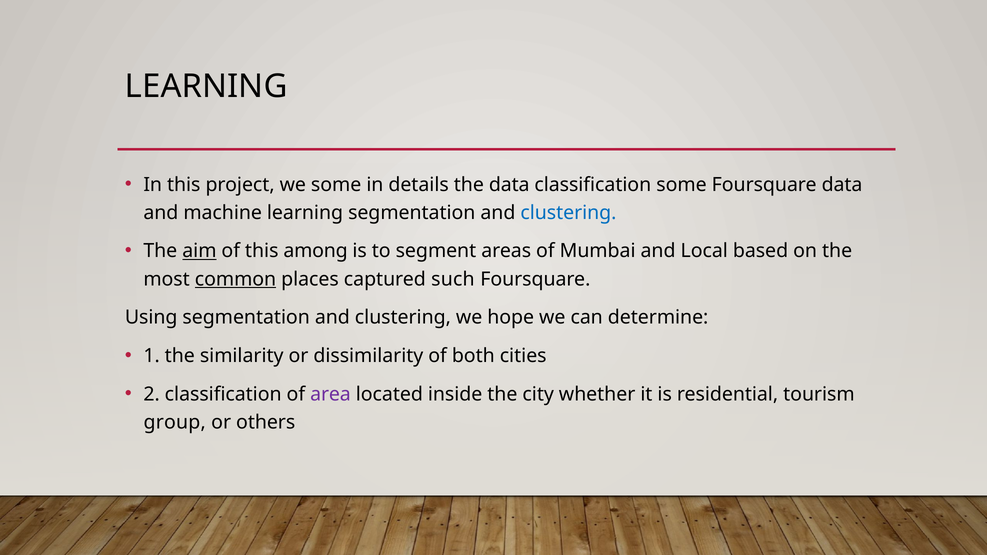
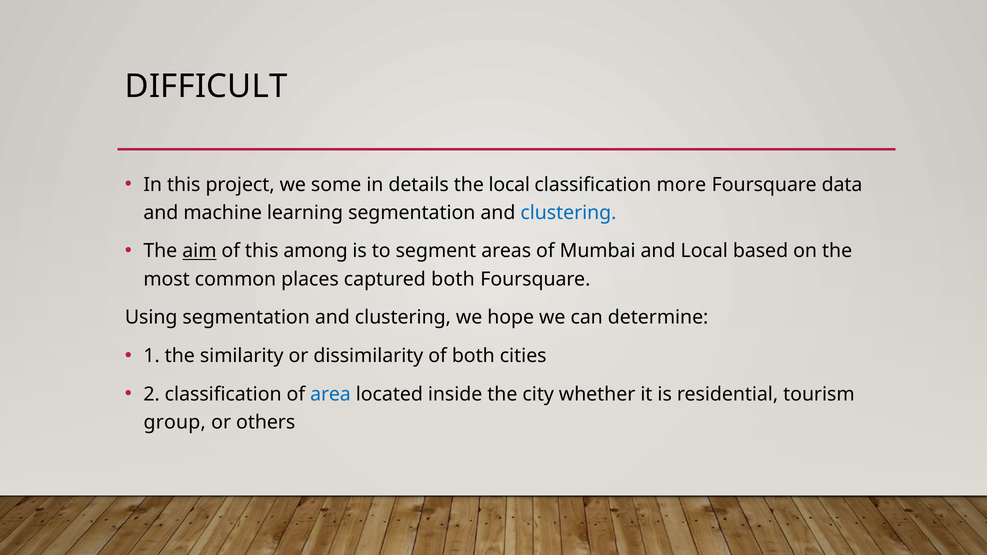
LEARNING at (206, 86): LEARNING -> DIFFICULT
the data: data -> local
classification some: some -> more
common underline: present -> none
captured such: such -> both
area colour: purple -> blue
